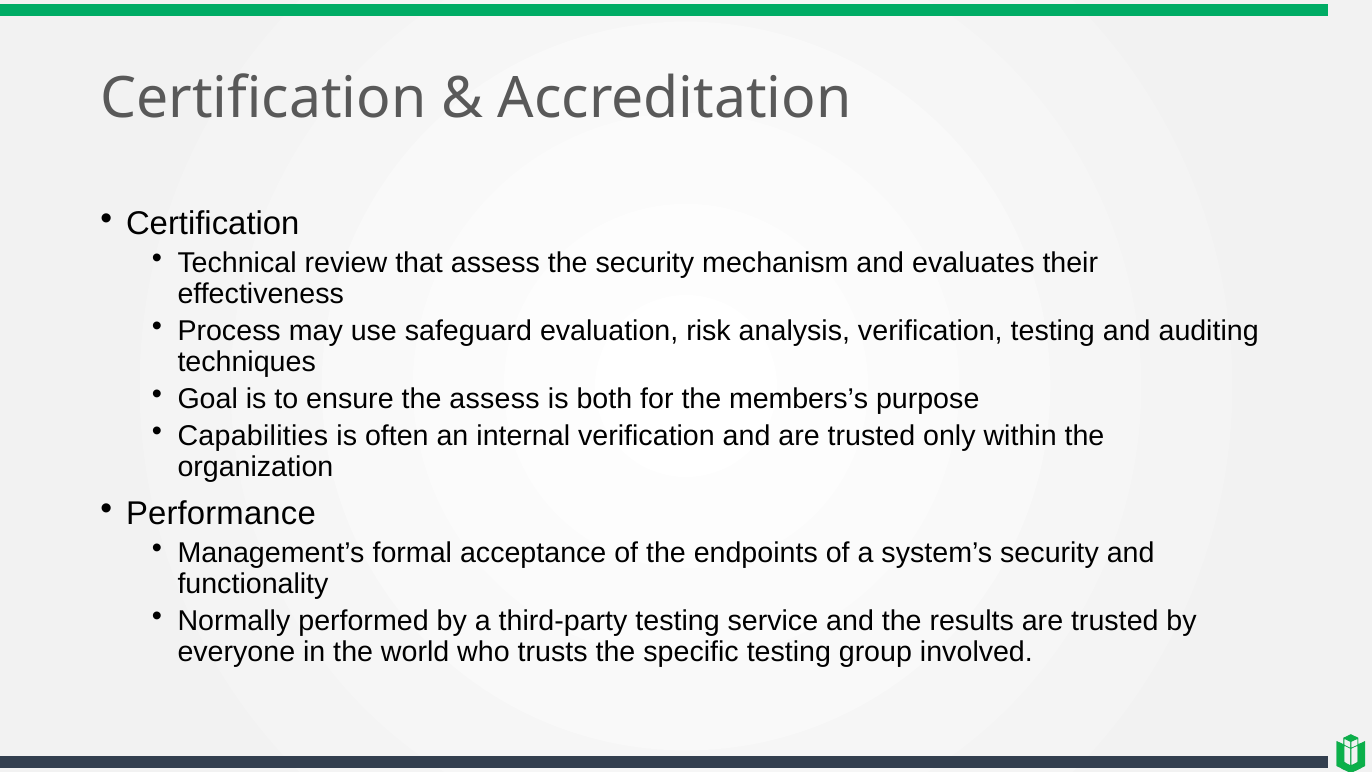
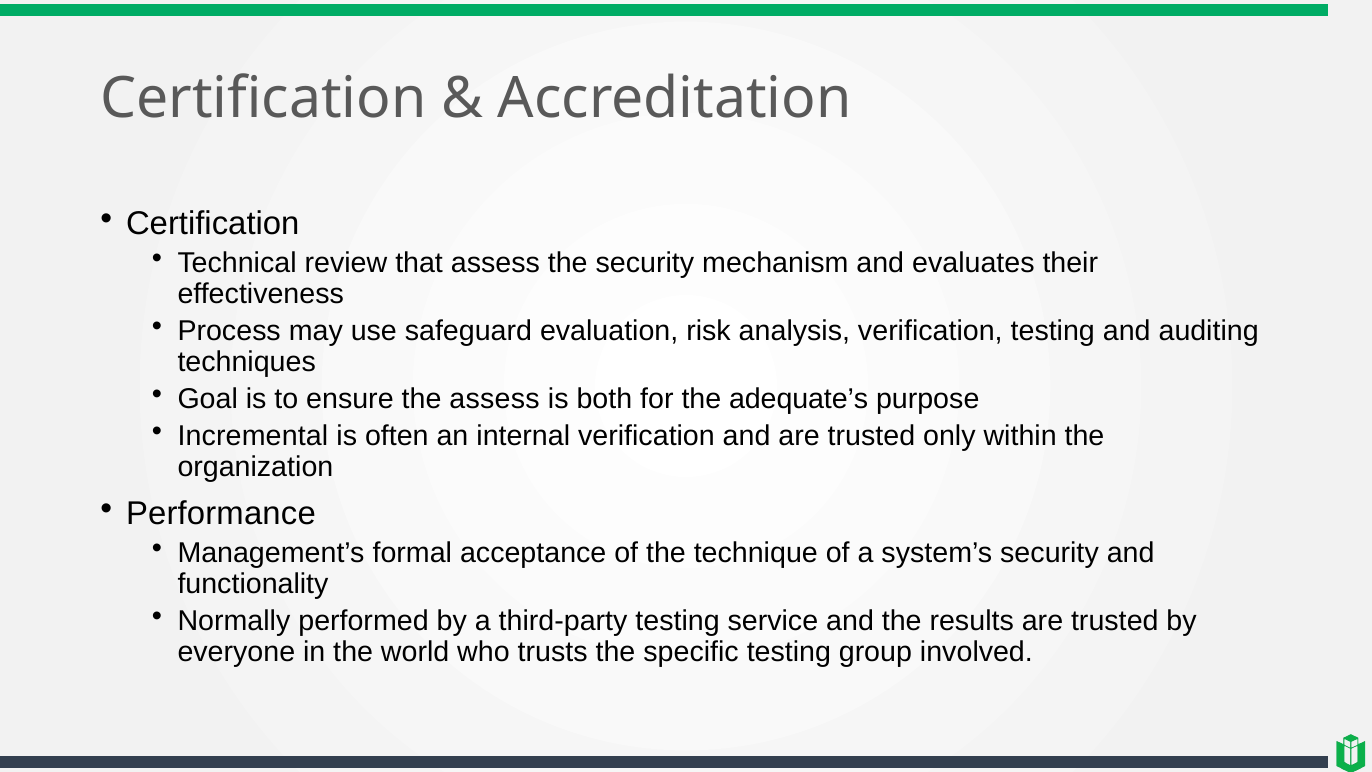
members’s: members’s -> adequate’s
Capabilities: Capabilities -> Incremental
endpoints: endpoints -> technique
